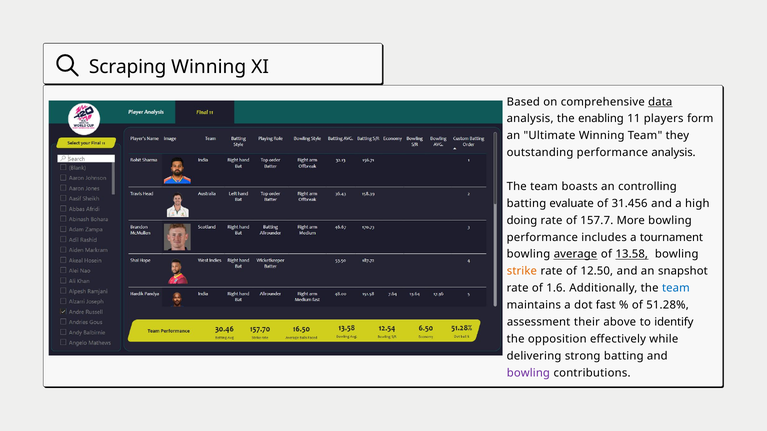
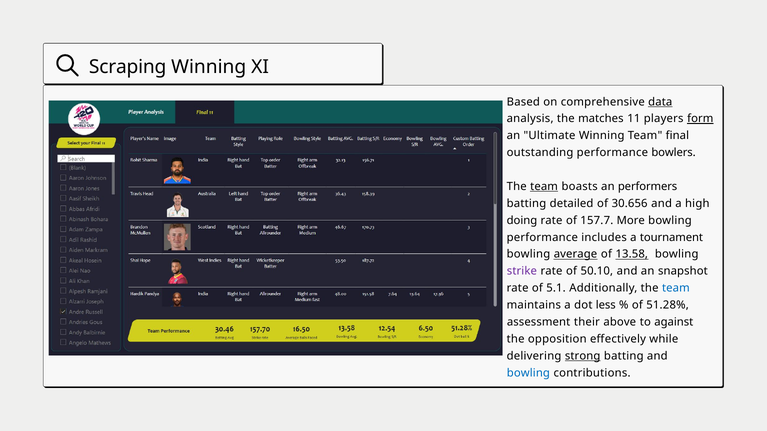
enabling: enabling -> matches
form underline: none -> present
they: they -> final
performance analysis: analysis -> bowlers
team at (544, 187) underline: none -> present
controlling: controlling -> performers
evaluate: evaluate -> detailed
31.456: 31.456 -> 30.656
strike colour: orange -> purple
12.50: 12.50 -> 50.10
1.6: 1.6 -> 5.1
fast: fast -> less
identify: identify -> against
strong underline: none -> present
bowling at (528, 373) colour: purple -> blue
